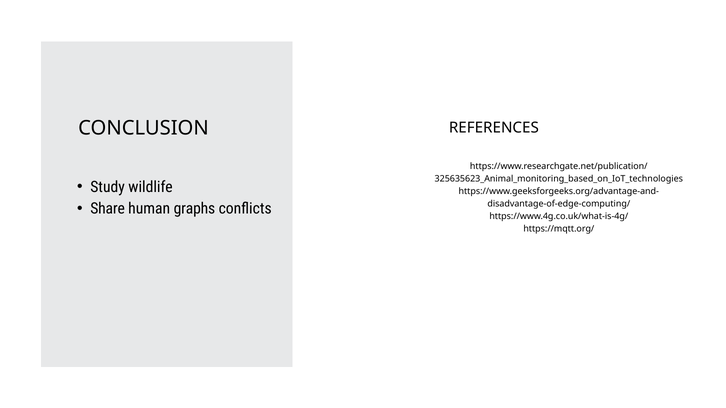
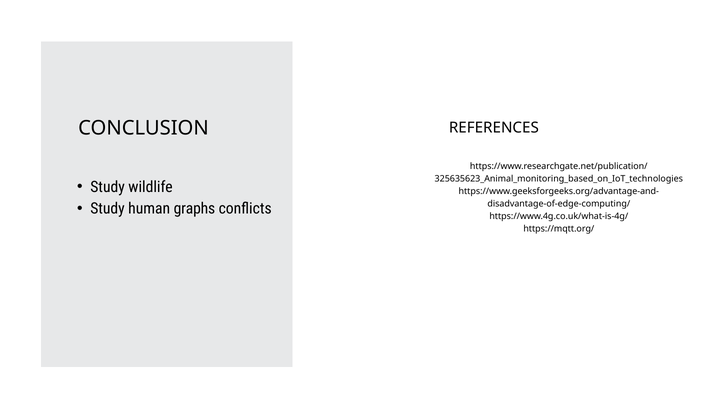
Share at (108, 209): Share -> Study
